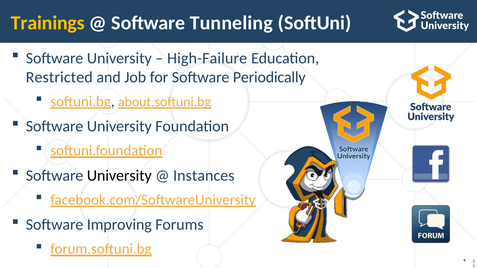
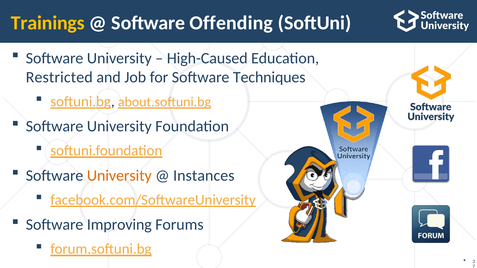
Tunneling: Tunneling -> Offending
High-Failure: High-Failure -> High-Caused
Periodically: Periodically -> Techniques
University at (119, 176) colour: black -> orange
